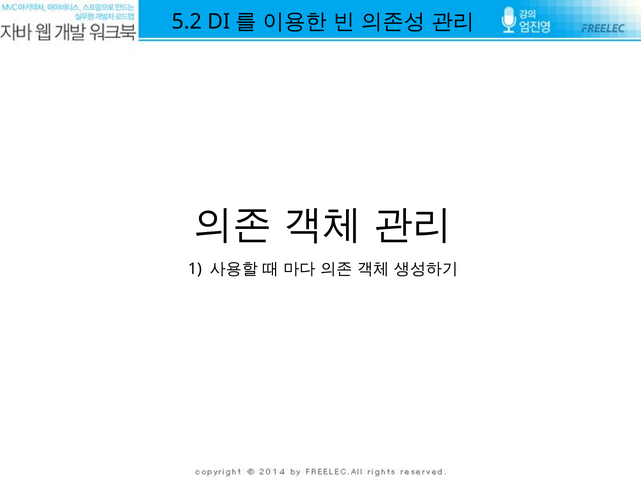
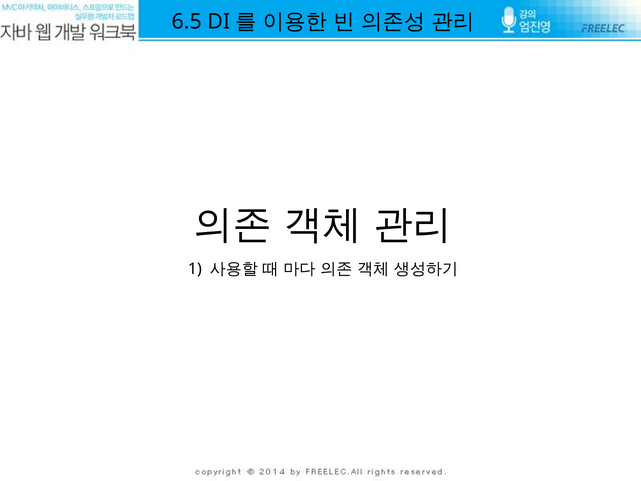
5.2: 5.2 -> 6.5
